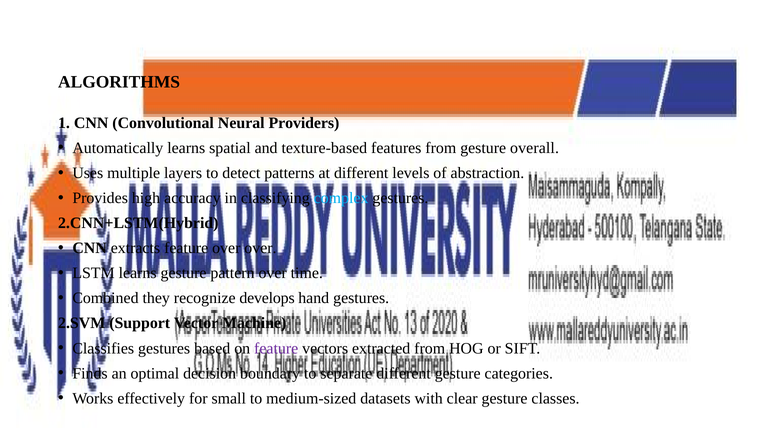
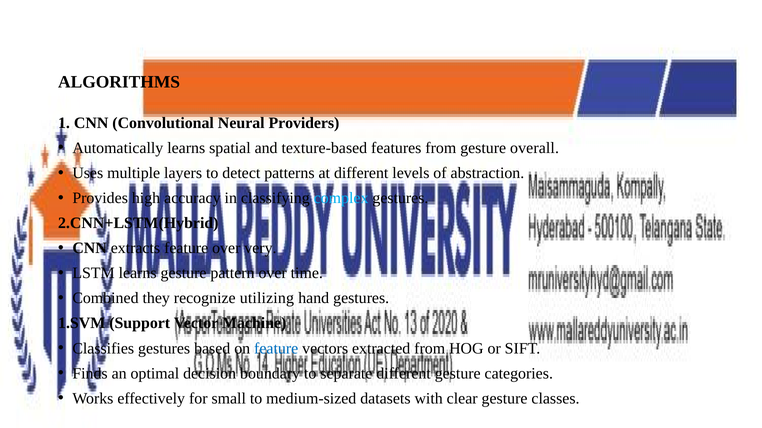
over over: over -> very
develops: develops -> utilizing
2.SVM: 2.SVM -> 1.SVM
feature at (276, 349) colour: purple -> blue
